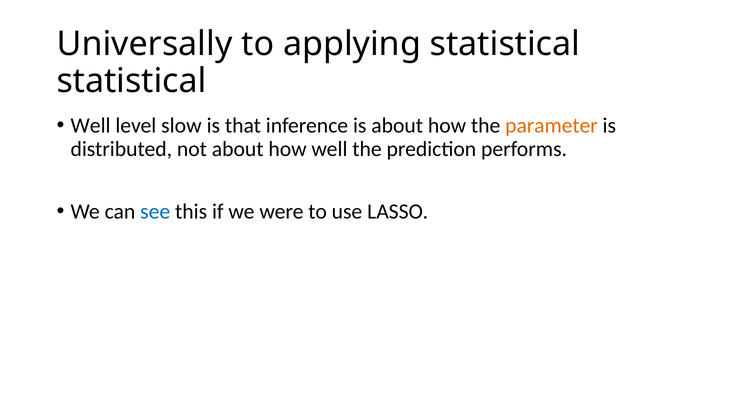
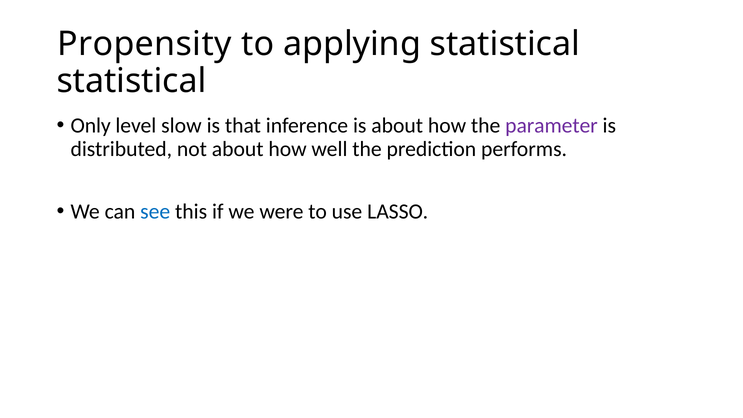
Universally: Universally -> Propensity
Well at (91, 126): Well -> Only
parameter colour: orange -> purple
